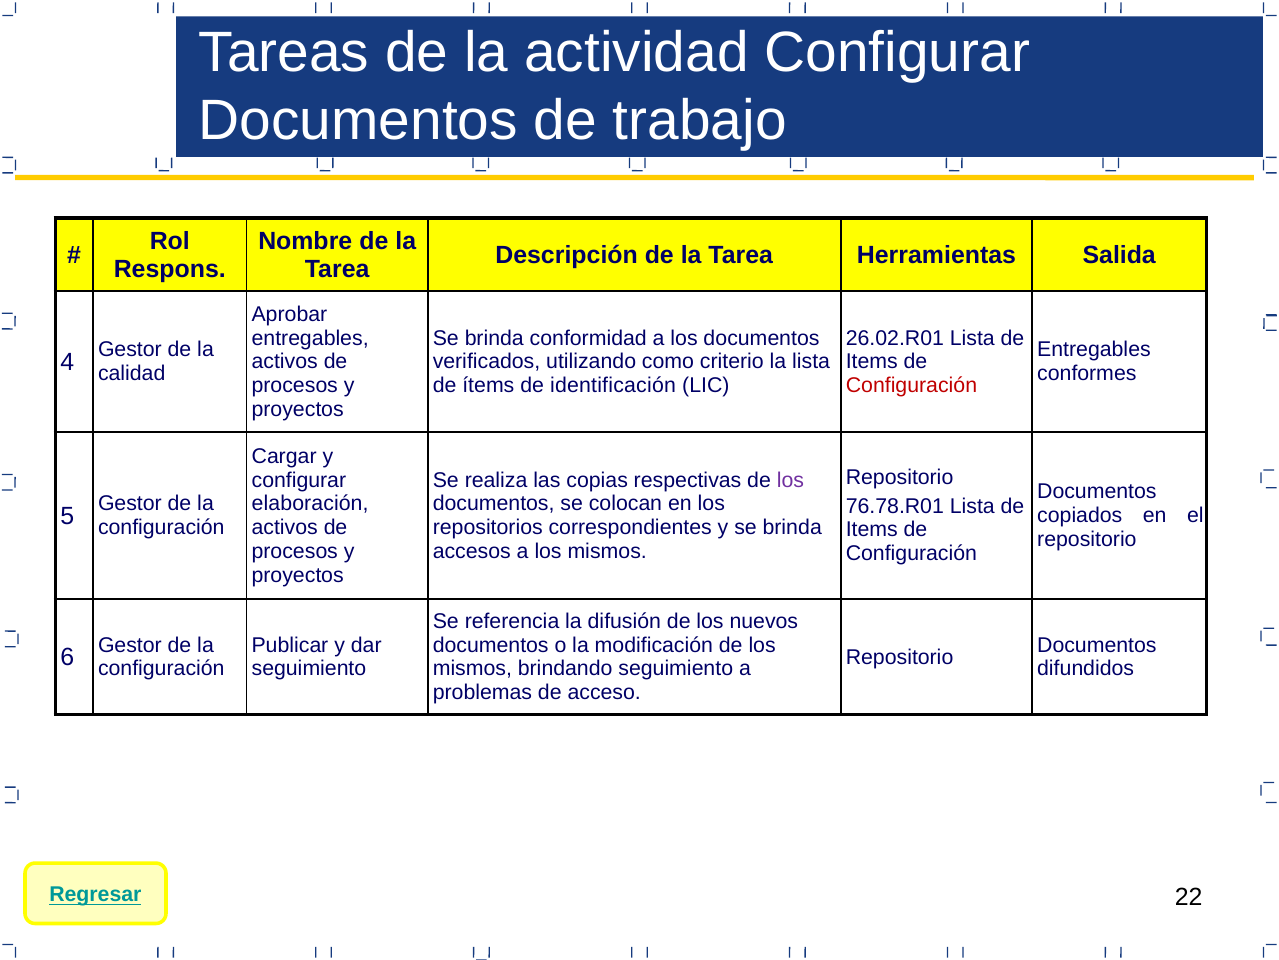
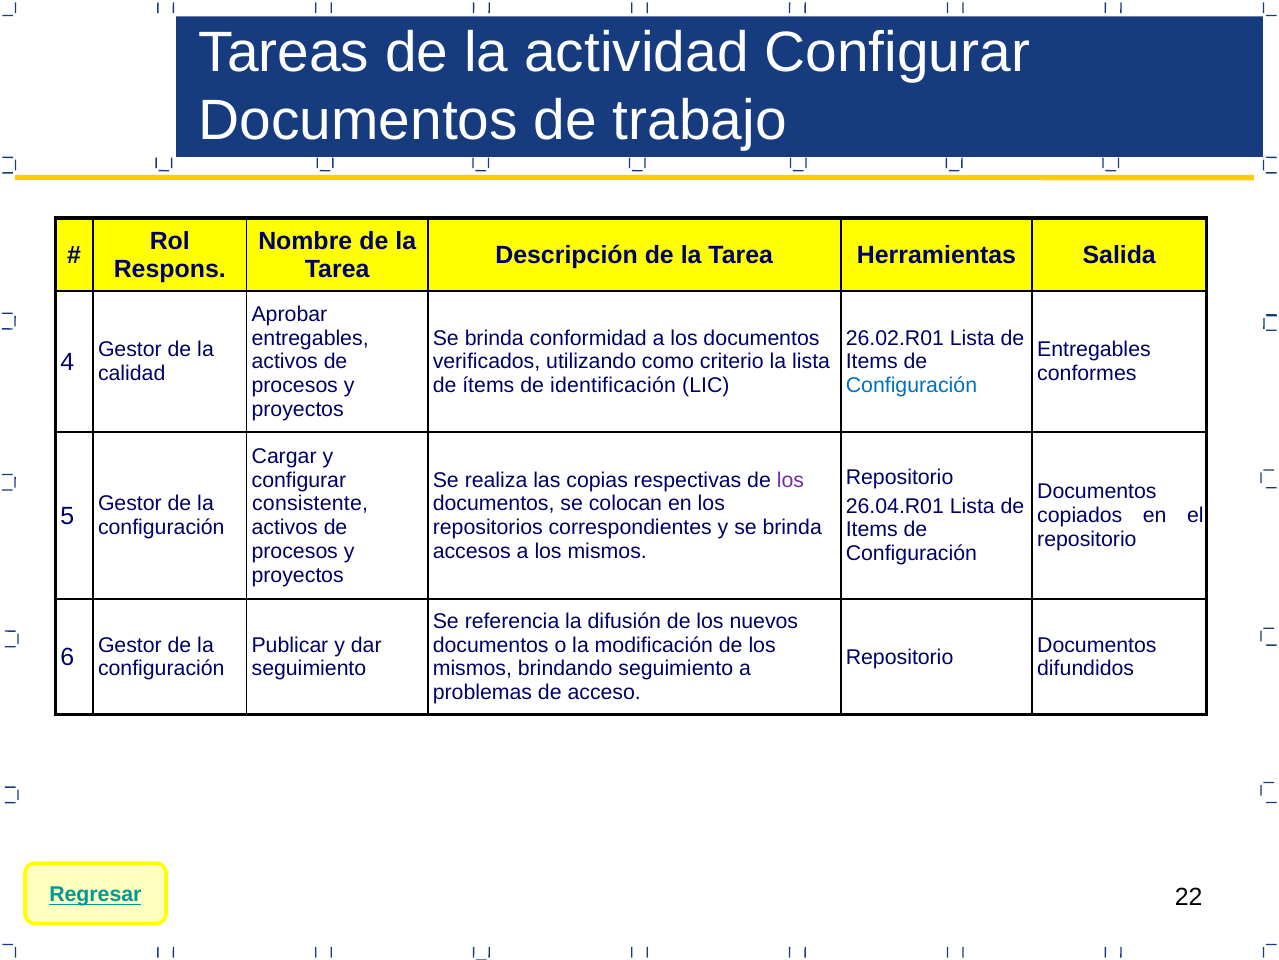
Configuración at (911, 385) colour: red -> blue
elaboración: elaboración -> consistente
76.78.R01: 76.78.R01 -> 26.04.R01
